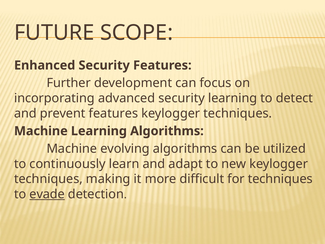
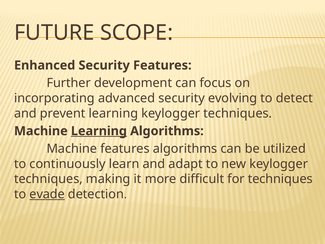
security learning: learning -> evolving
prevent features: features -> learning
Learning at (99, 131) underline: none -> present
Machine evolving: evolving -> features
